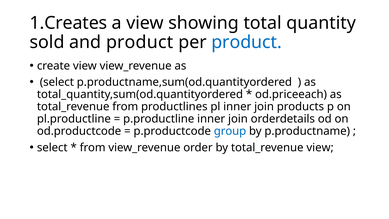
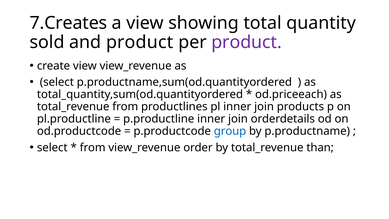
1.Creates: 1.Creates -> 7.Creates
product at (247, 42) colour: blue -> purple
total_revenue view: view -> than
